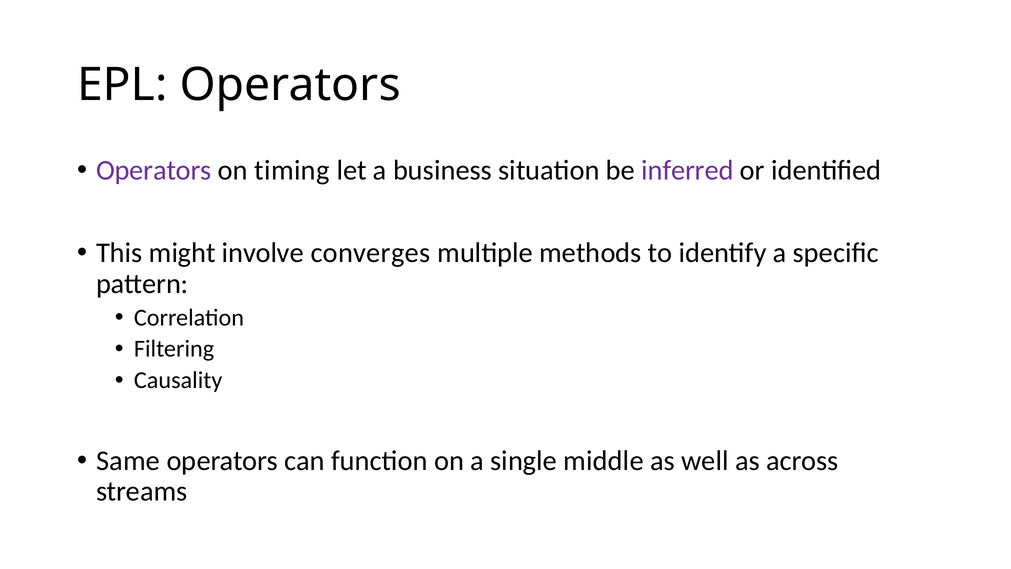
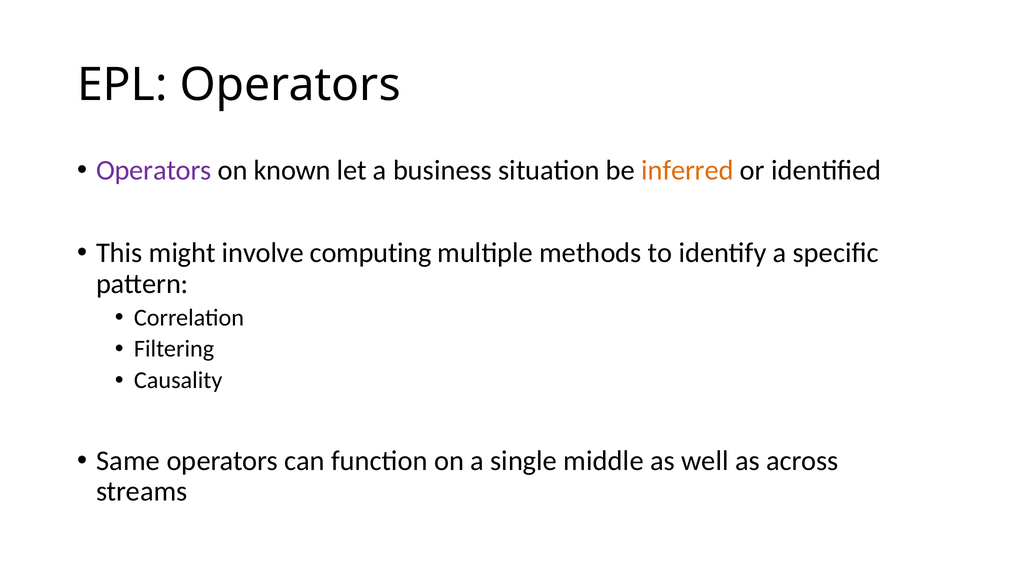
timing: timing -> known
inferred colour: purple -> orange
converges: converges -> computing
